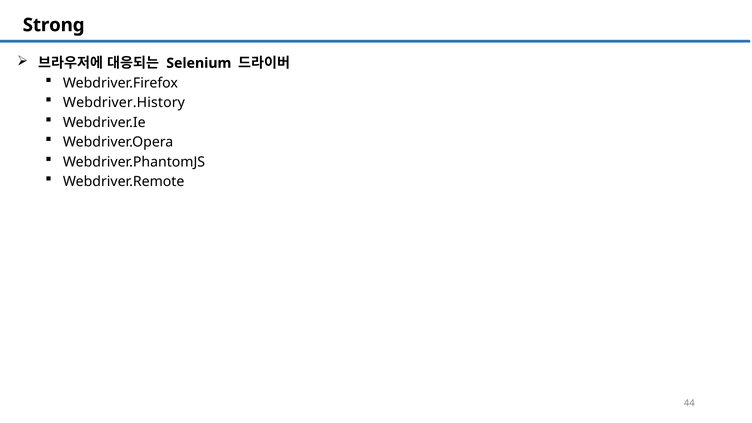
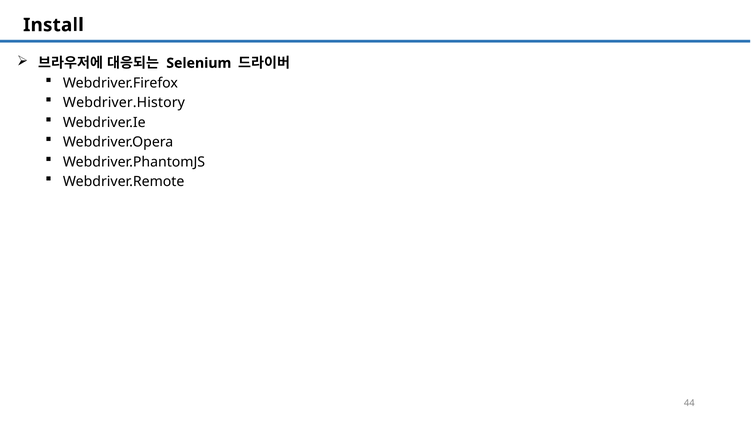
Strong: Strong -> Install
